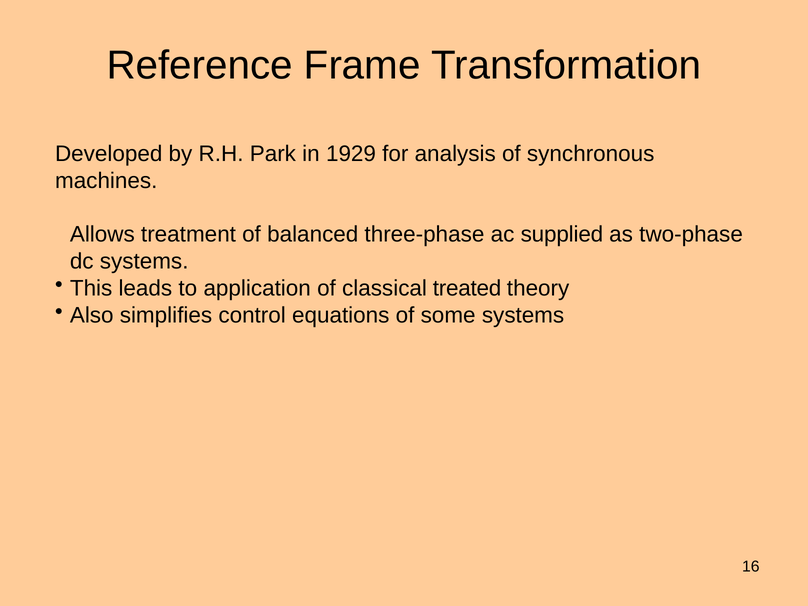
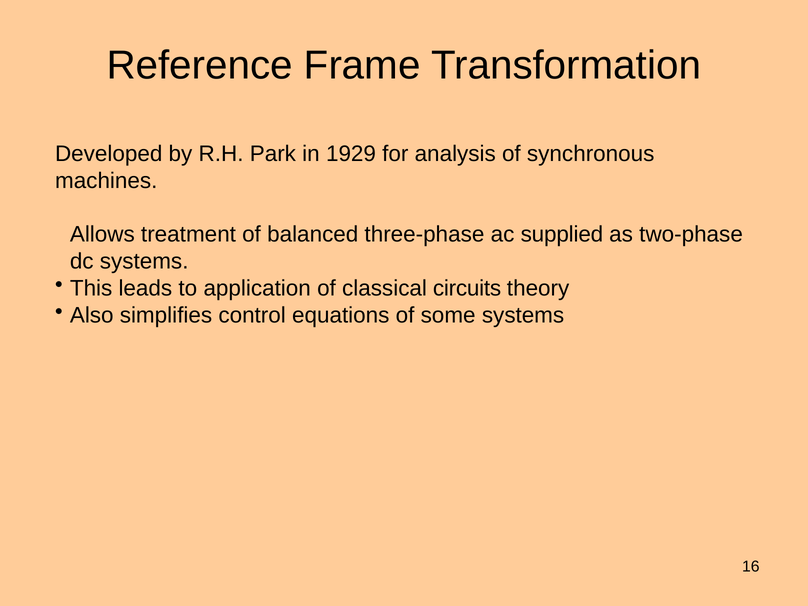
treated: treated -> circuits
